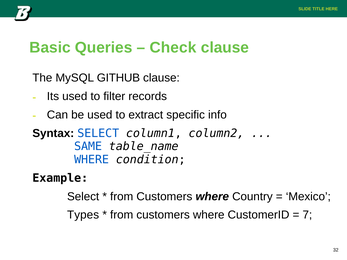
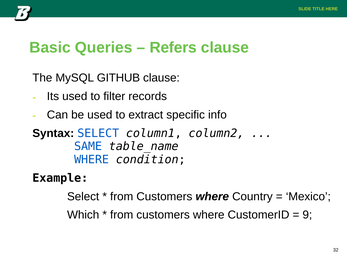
Check: Check -> Refers
Types: Types -> Which
7: 7 -> 9
